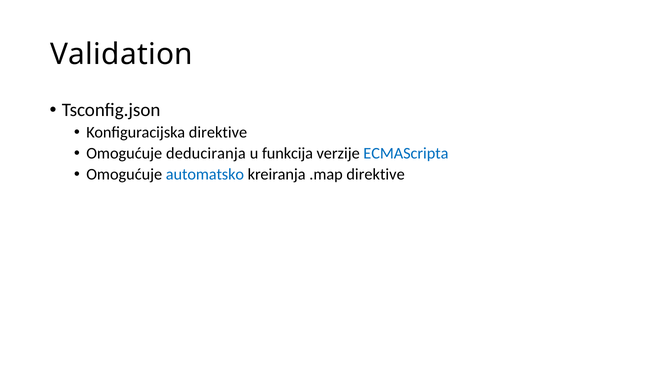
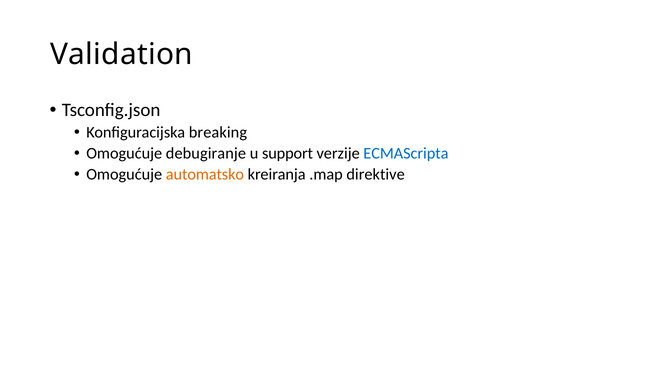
Konfiguracijska direktive: direktive -> breaking
deduciranja: deduciranja -> debugiranje
funkcija: funkcija -> support
automatsko colour: blue -> orange
